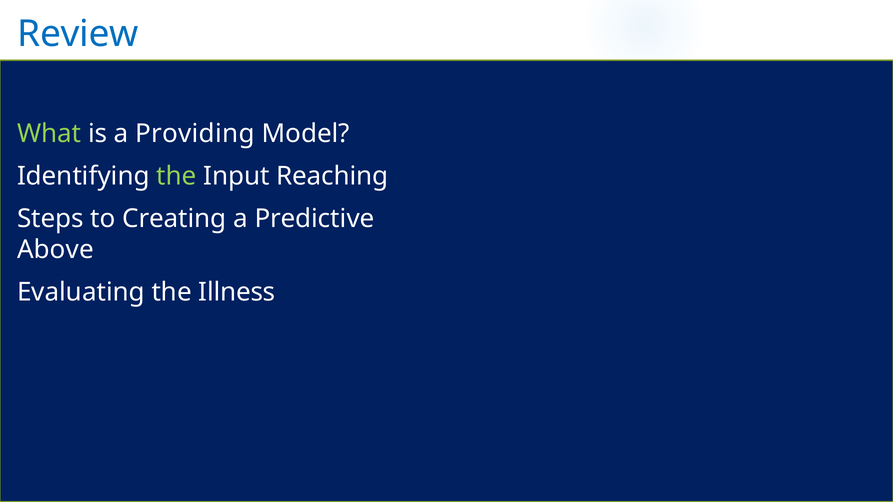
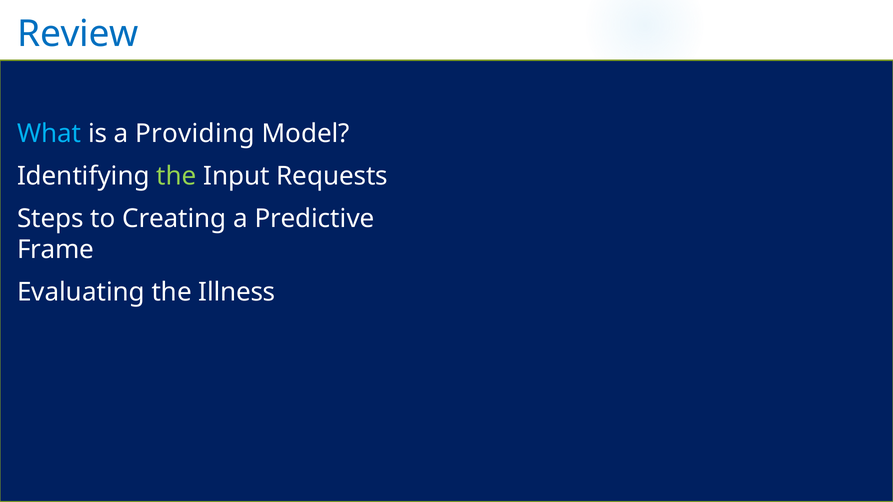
What colour: light green -> light blue
Reaching: Reaching -> Requests
Above: Above -> Frame
